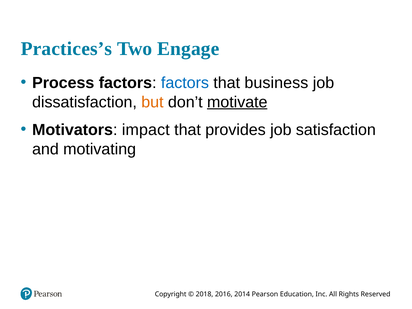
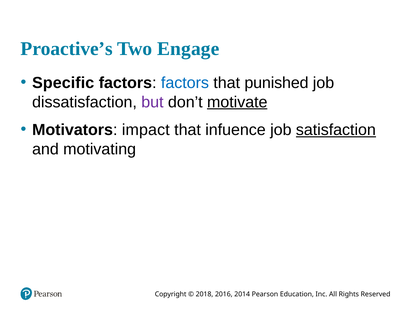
Practices’s: Practices’s -> Proactive’s
Process: Process -> Specific
business: business -> punished
but colour: orange -> purple
provides: provides -> infuence
satisfaction underline: none -> present
